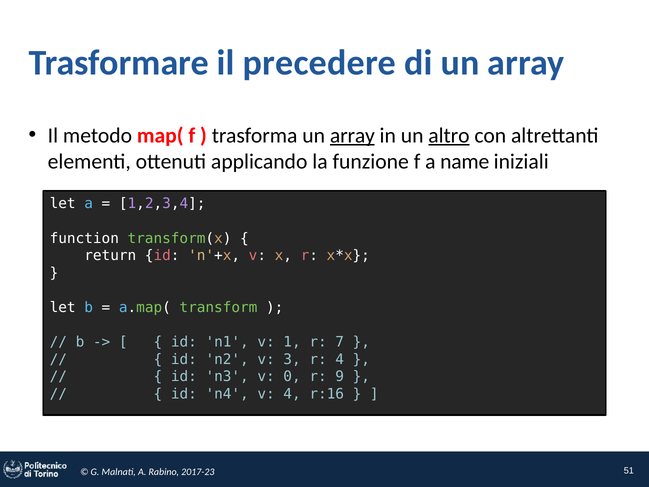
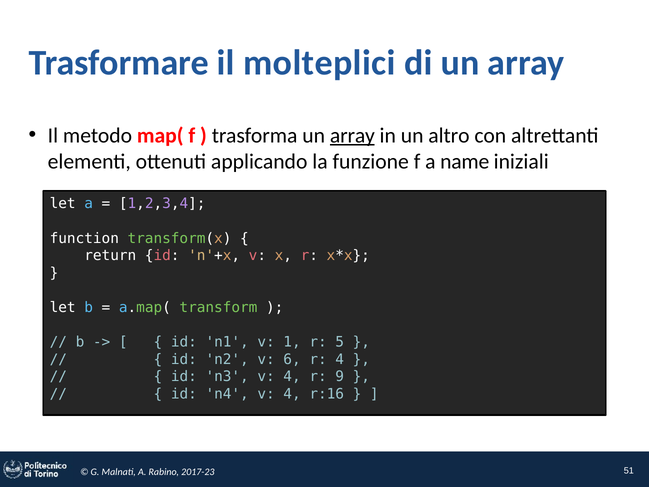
precedere: precedere -> molteplici
altro underline: present -> none
7: 7 -> 5
3: 3 -> 6
n3 v 0: 0 -> 4
